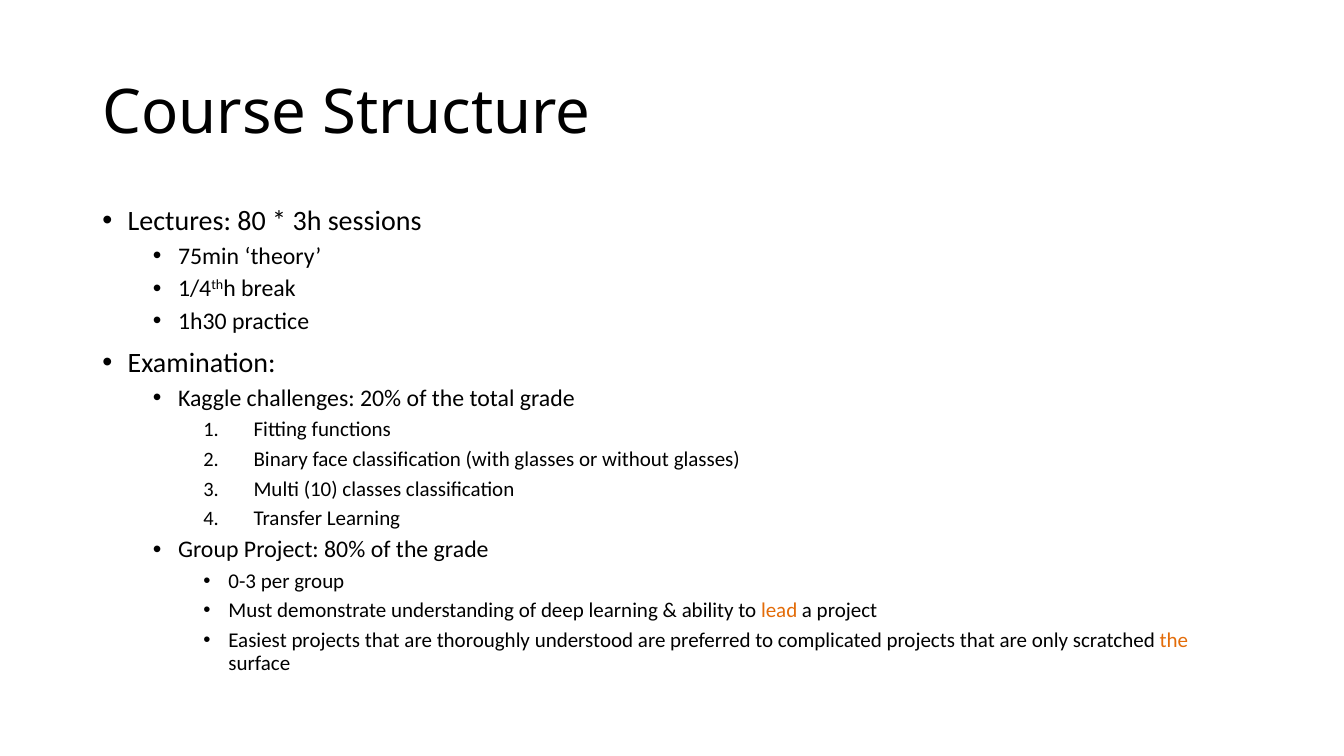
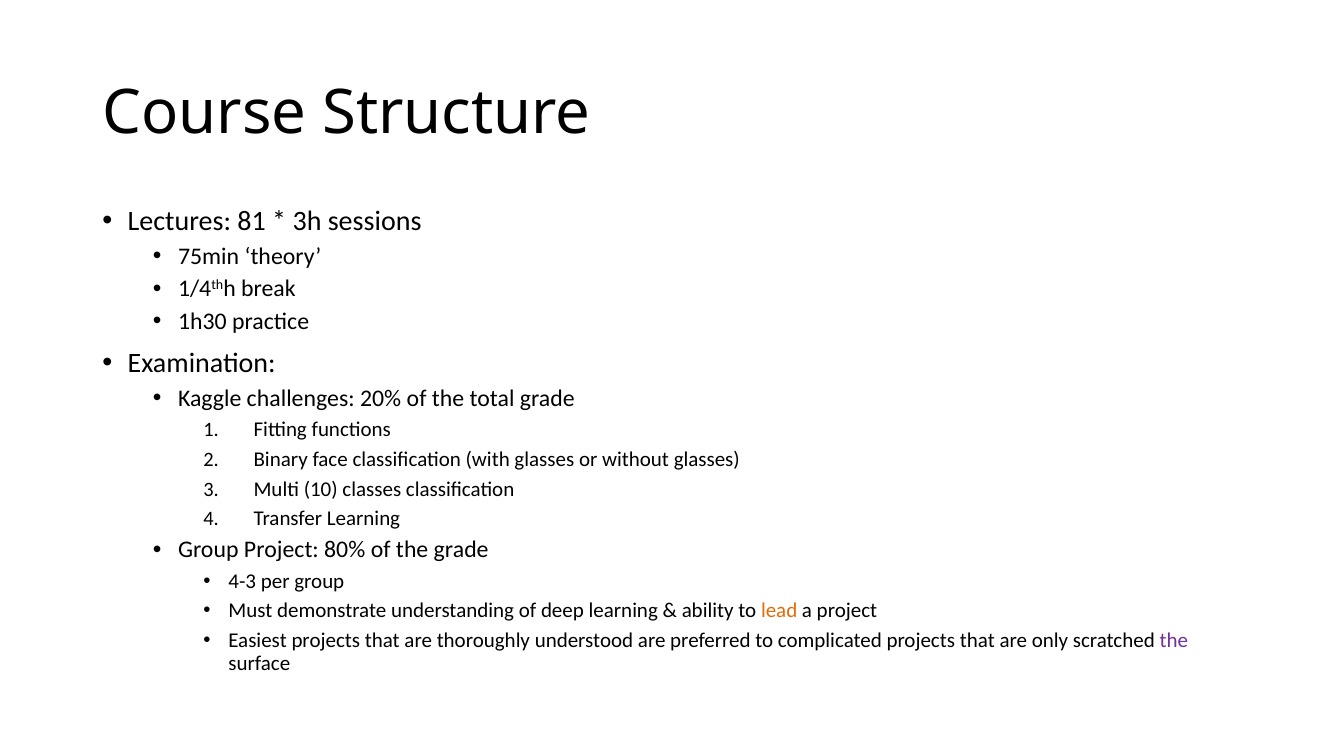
80: 80 -> 81
0-3: 0-3 -> 4-3
the at (1174, 641) colour: orange -> purple
